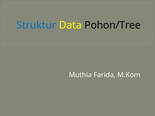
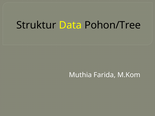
Struktur colour: blue -> black
